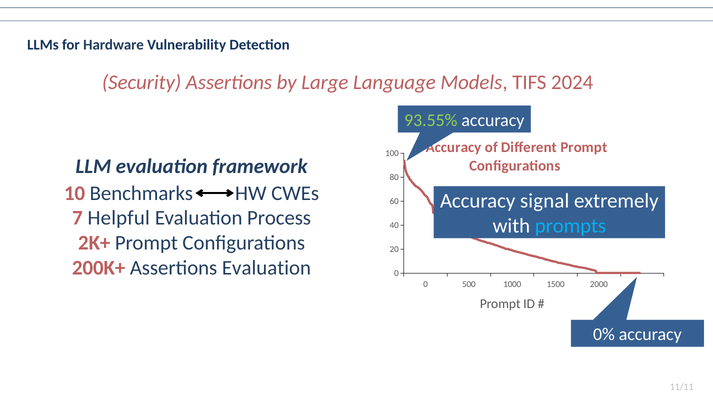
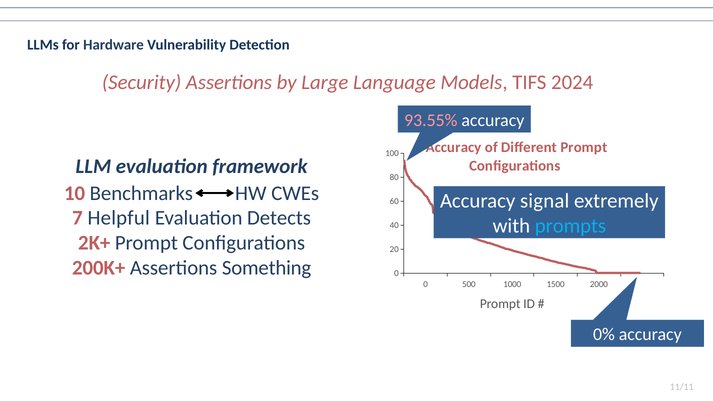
93.55% colour: light green -> pink
Process: Process -> Detects
Assertions Evaluation: Evaluation -> Something
